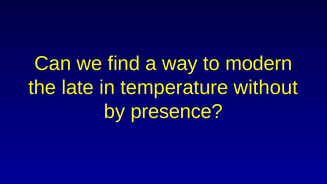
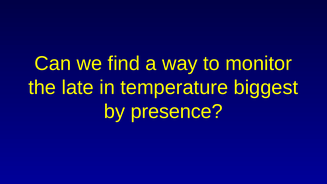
modern: modern -> monitor
without: without -> biggest
